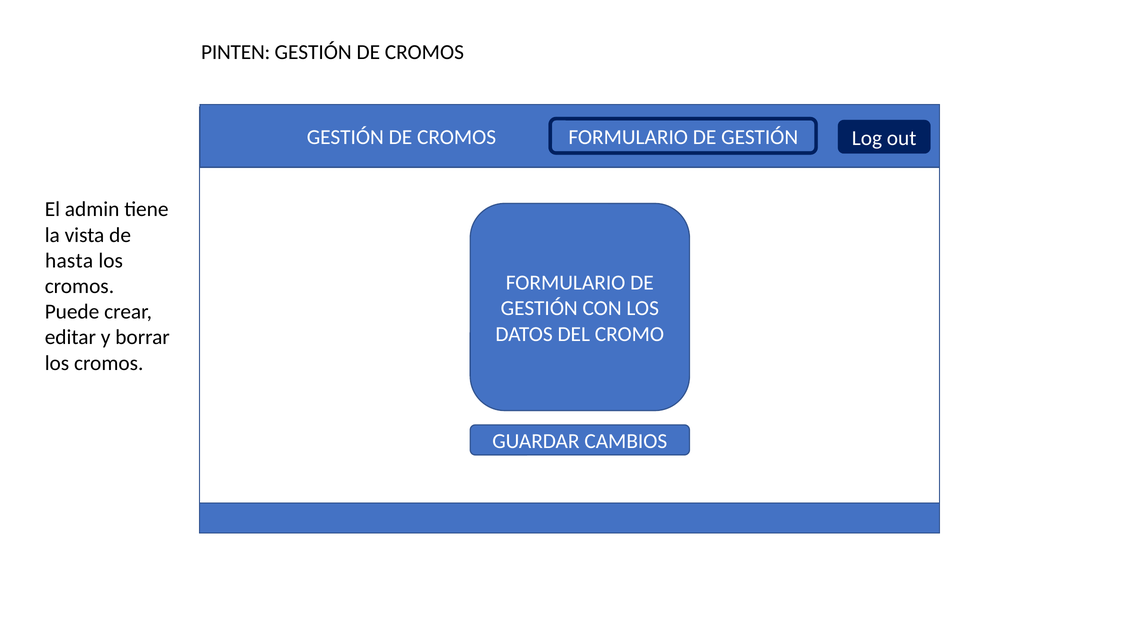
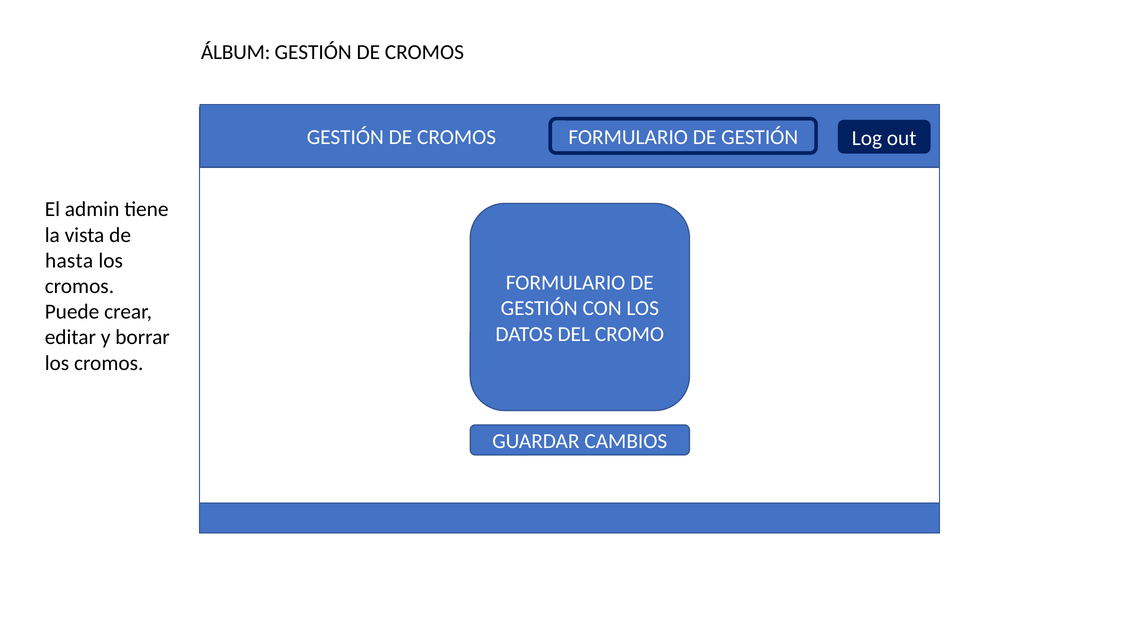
PINTEN: PINTEN -> ÁLBUM
